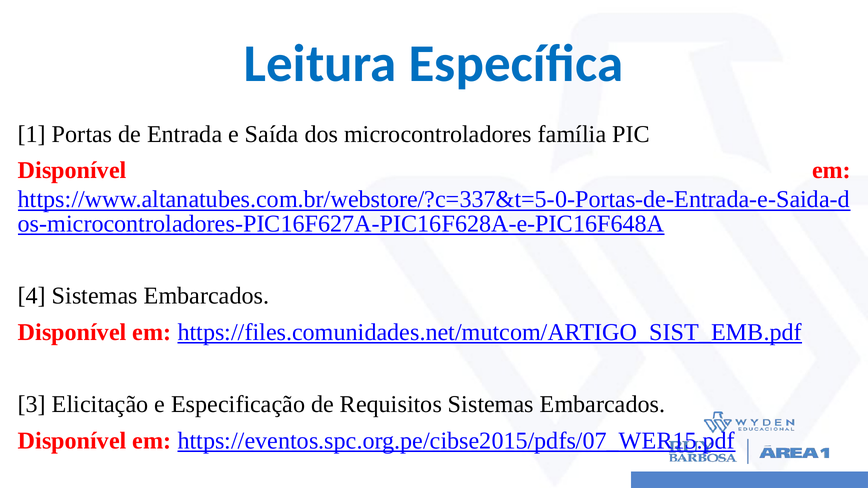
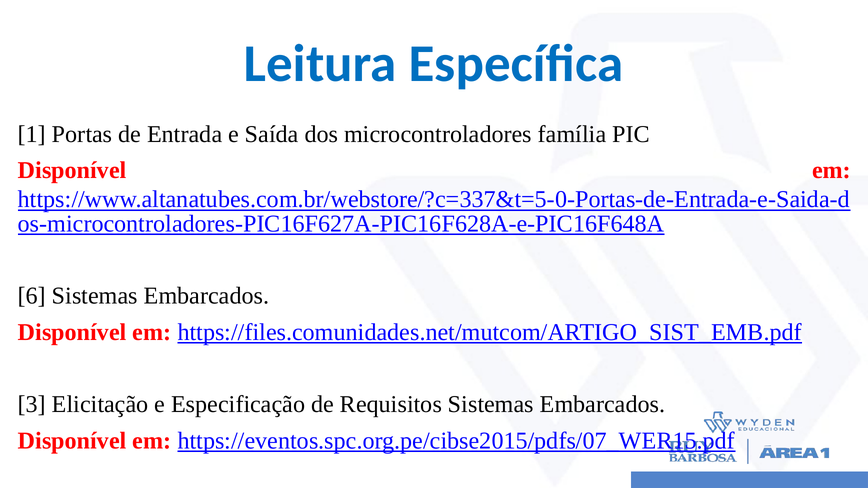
4: 4 -> 6
